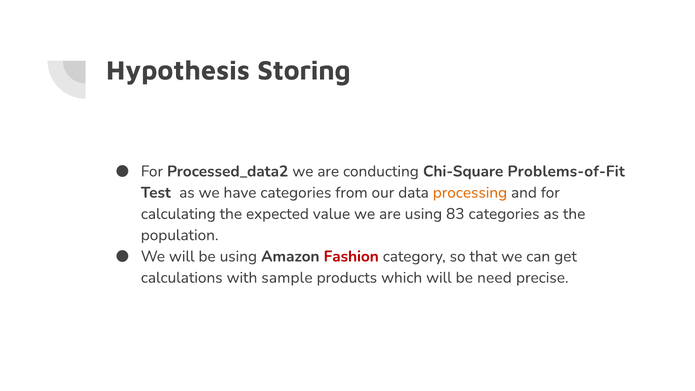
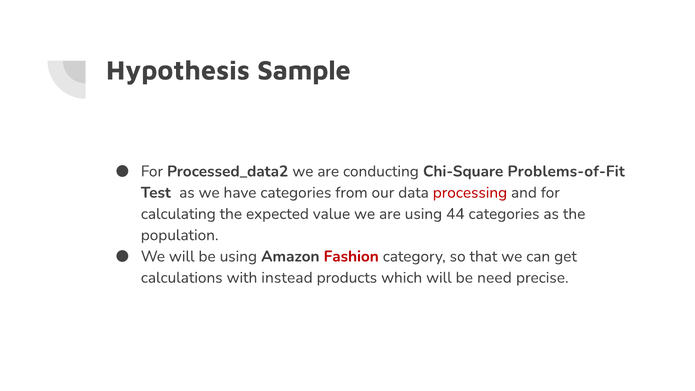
Storing: Storing -> Sample
processing colour: orange -> red
83: 83 -> 44
sample: sample -> instead
